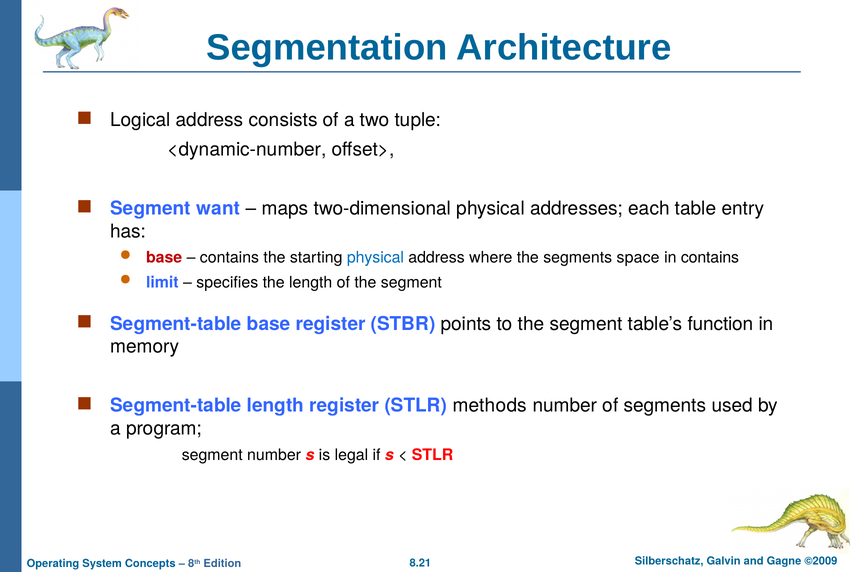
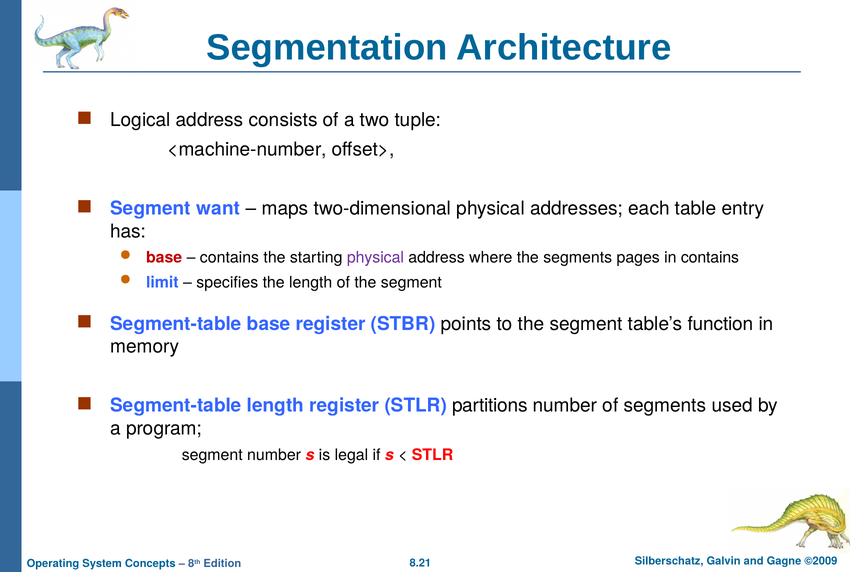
<dynamic-number: <dynamic-number -> <machine-number
physical at (375, 258) colour: blue -> purple
space: space -> pages
methods: methods -> partitions
